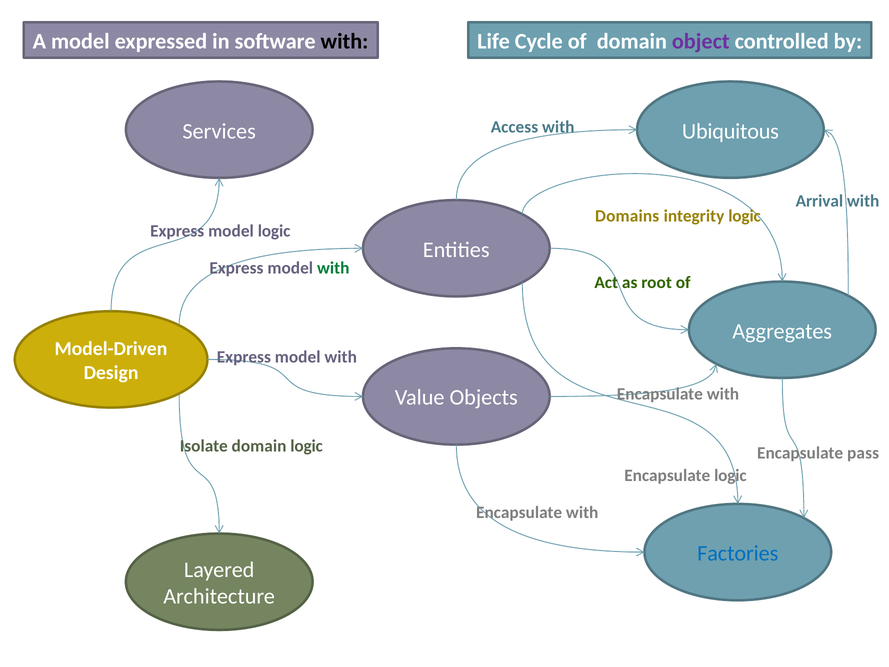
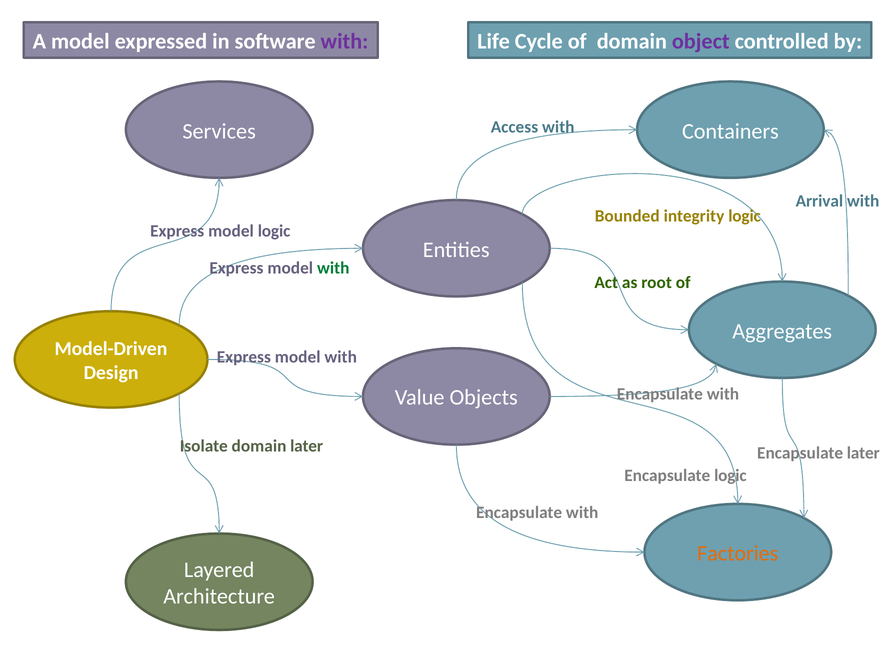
with at (344, 41) colour: black -> purple
Ubiquitous: Ubiquitous -> Containers
Domains: Domains -> Bounded
domain logic: logic -> later
Encapsulate pass: pass -> later
Factories colour: blue -> orange
